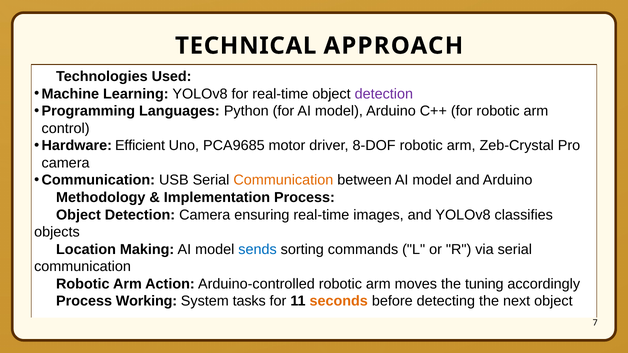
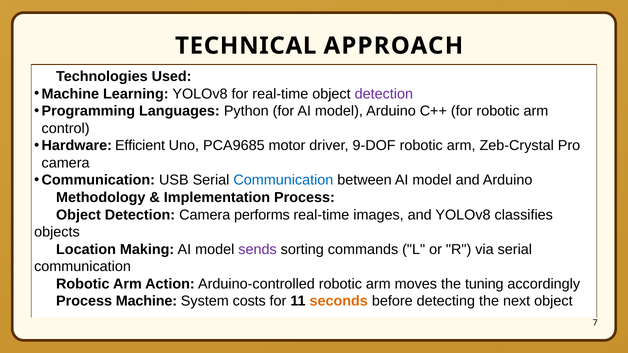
8-DOF: 8-DOF -> 9-DOF
Communication at (283, 180) colour: orange -> blue
ensuring: ensuring -> performs
sends colour: blue -> purple
Process Working: Working -> Machine
tasks: tasks -> costs
